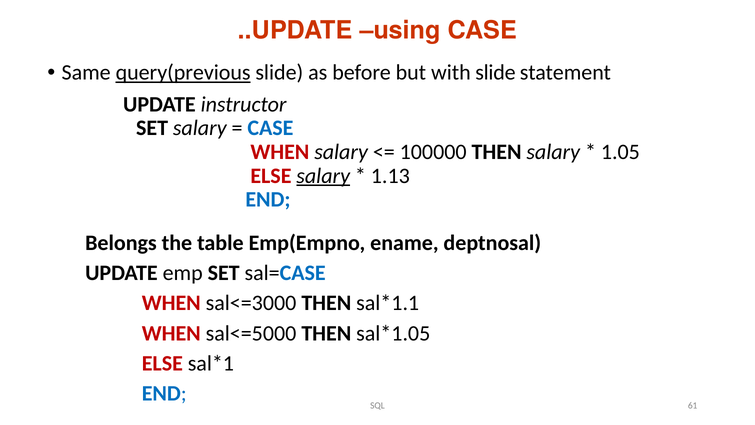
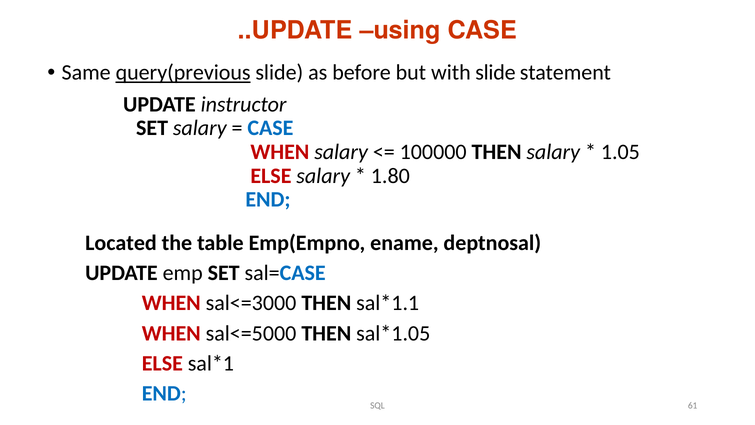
salary at (323, 176) underline: present -> none
1.13: 1.13 -> 1.80
Belongs: Belongs -> Located
